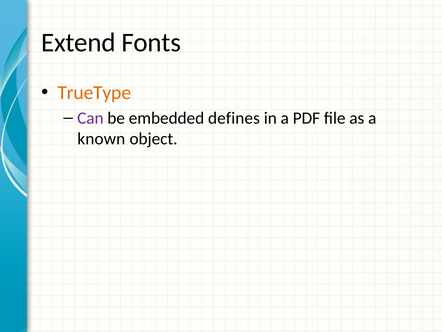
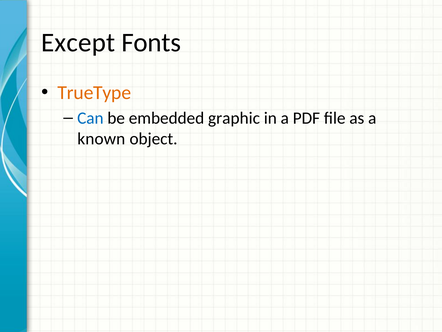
Extend: Extend -> Except
Can colour: purple -> blue
defines: defines -> graphic
